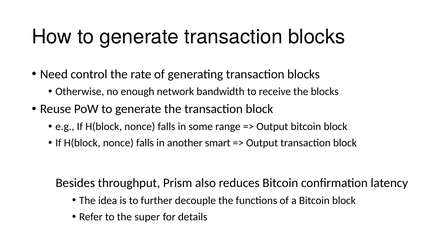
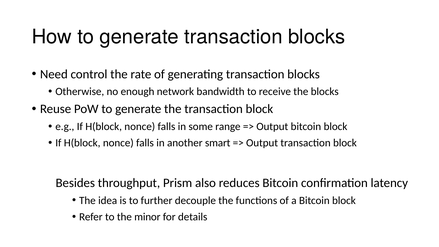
super: super -> minor
